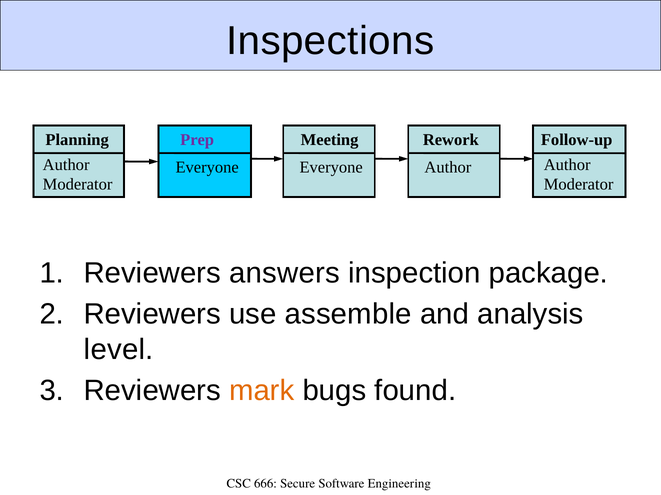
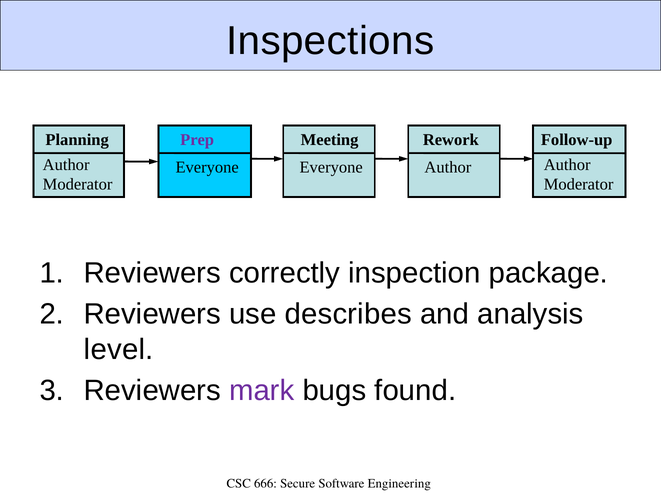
answers: answers -> correctly
assemble: assemble -> describes
mark colour: orange -> purple
